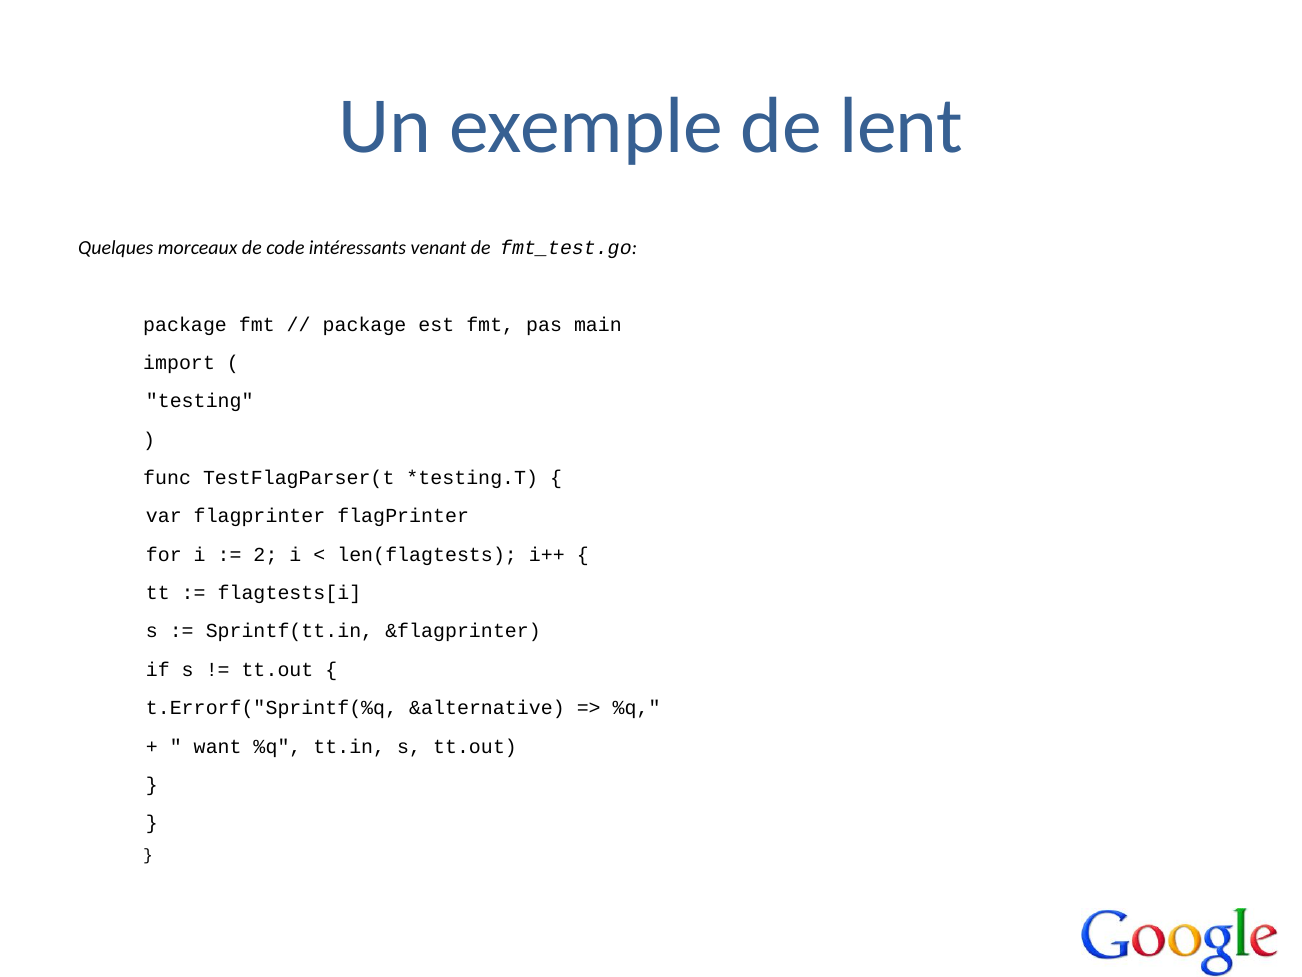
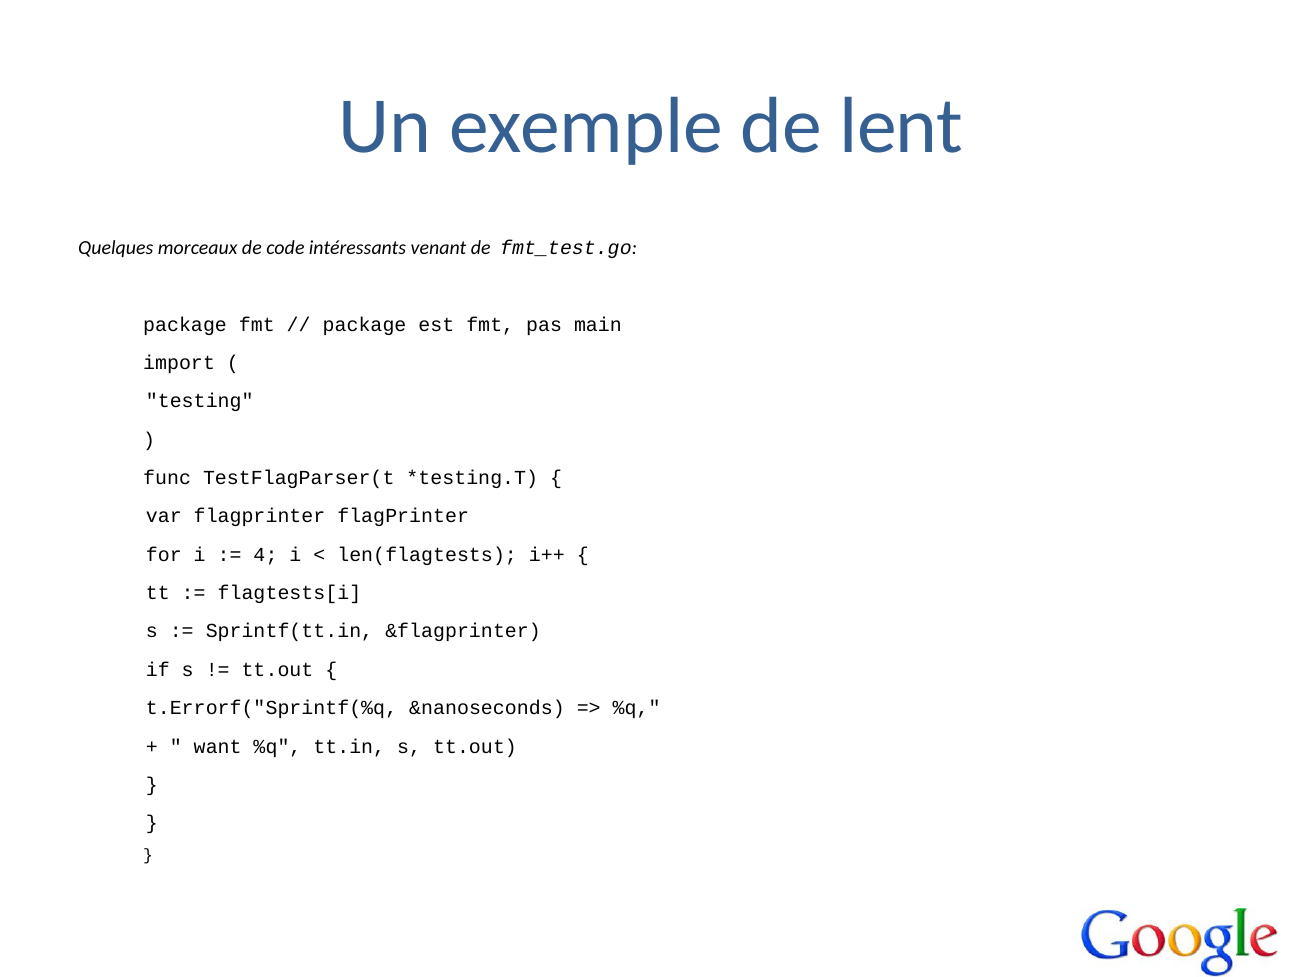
2: 2 -> 4
&alternative: &alternative -> &nanoseconds
